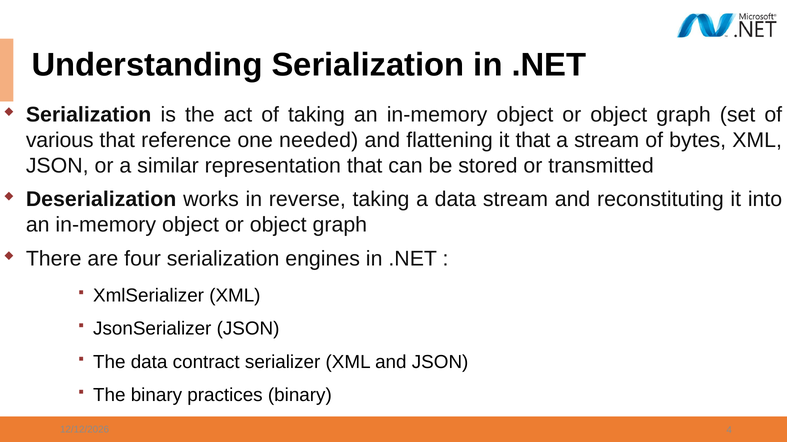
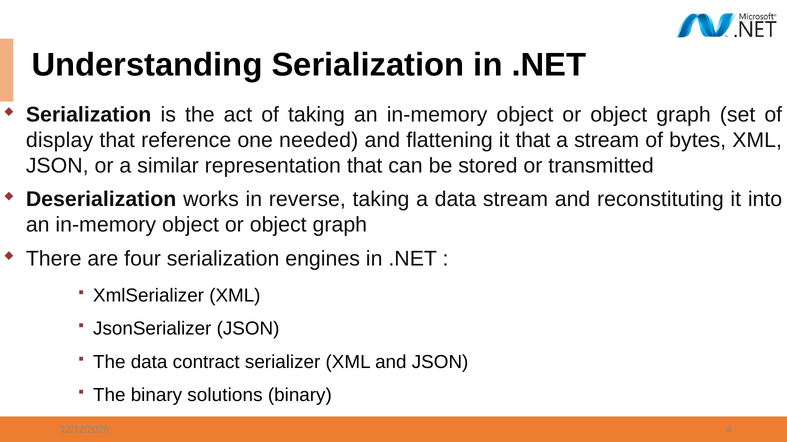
various: various -> display
practices: practices -> solutions
